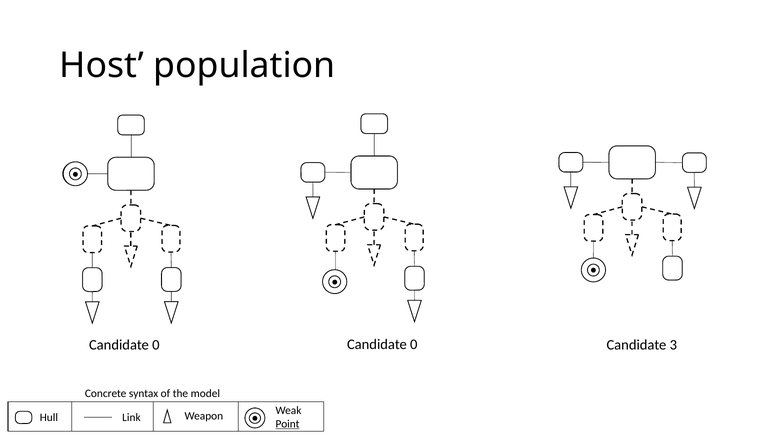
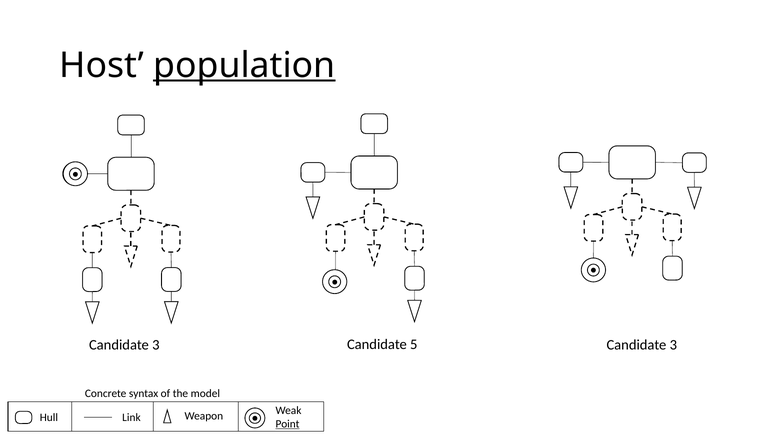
population underline: none -> present
0 at (156, 345): 0 -> 3
0 at (414, 345): 0 -> 5
